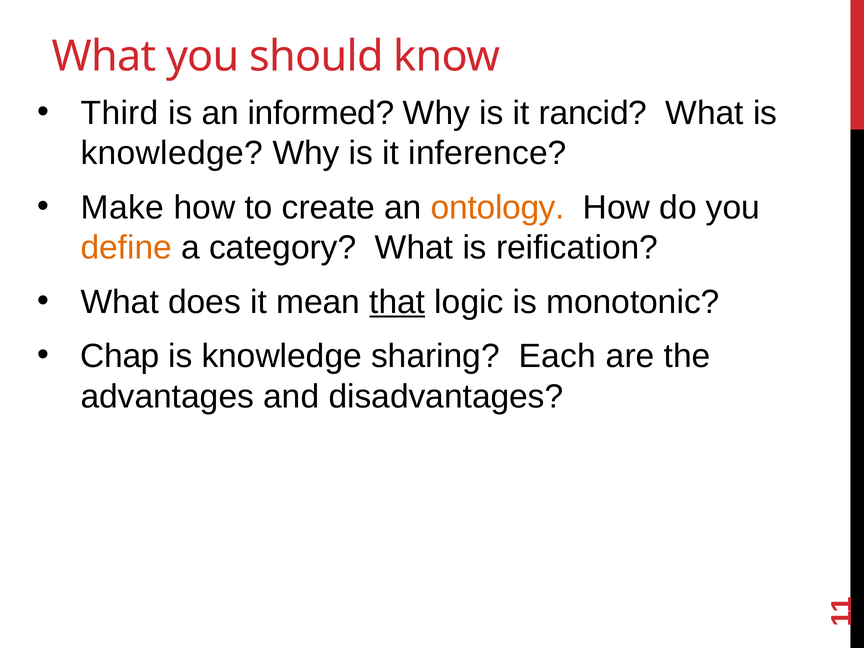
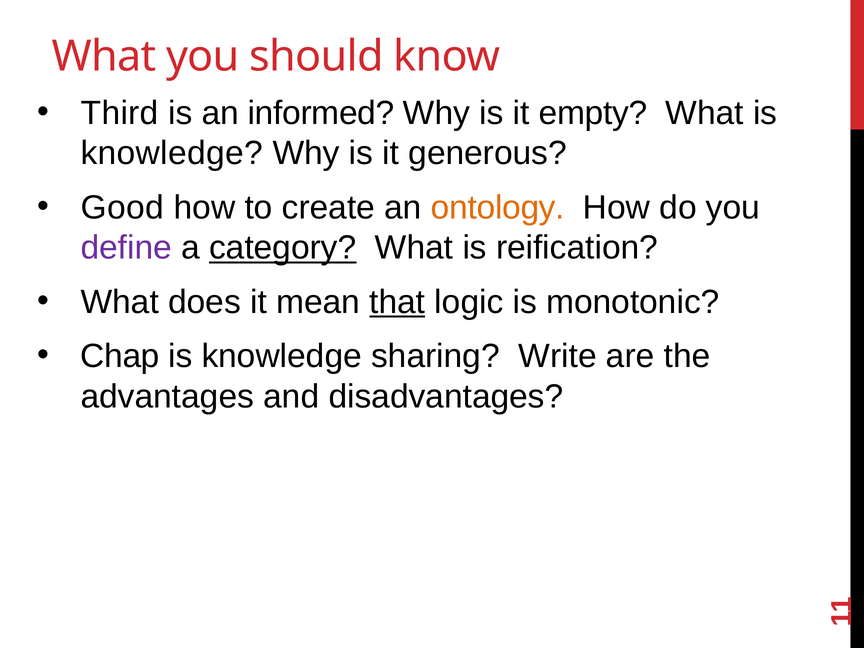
rancid: rancid -> empty
inference: inference -> generous
Make: Make -> Good
define colour: orange -> purple
category underline: none -> present
Each: Each -> Write
